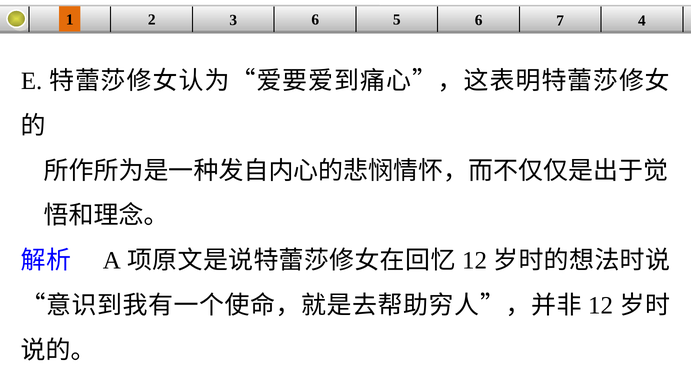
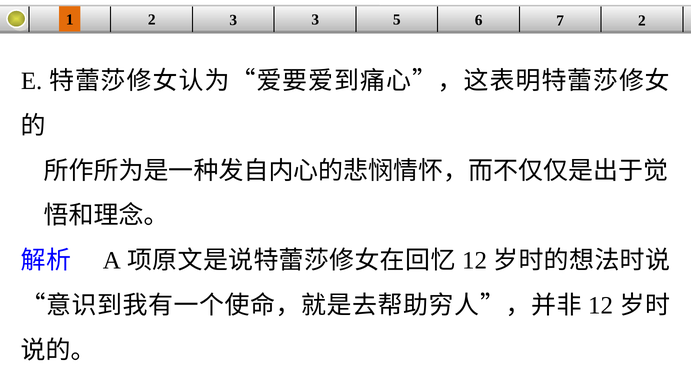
3 6: 6 -> 3
7 4: 4 -> 2
